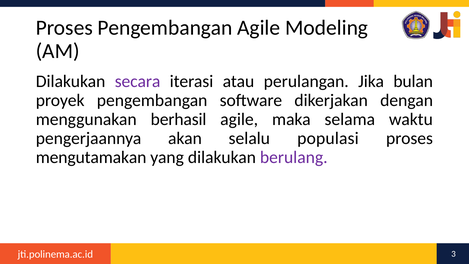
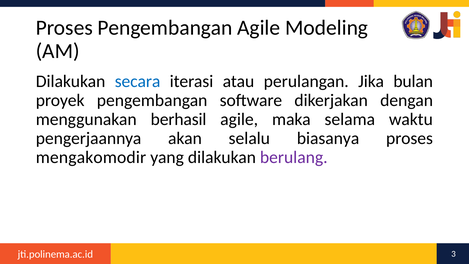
secara colour: purple -> blue
populasi: populasi -> biasanya
mengutamakan: mengutamakan -> mengakomodir
